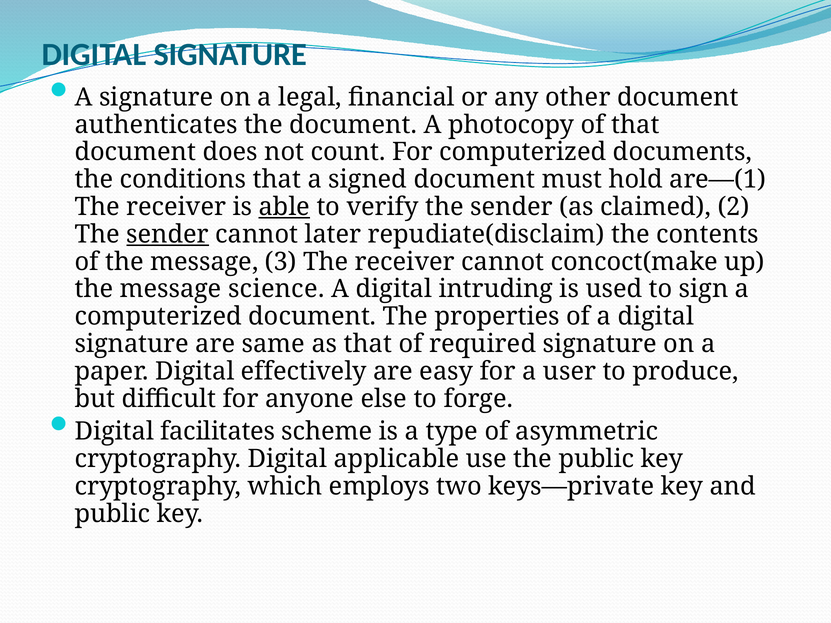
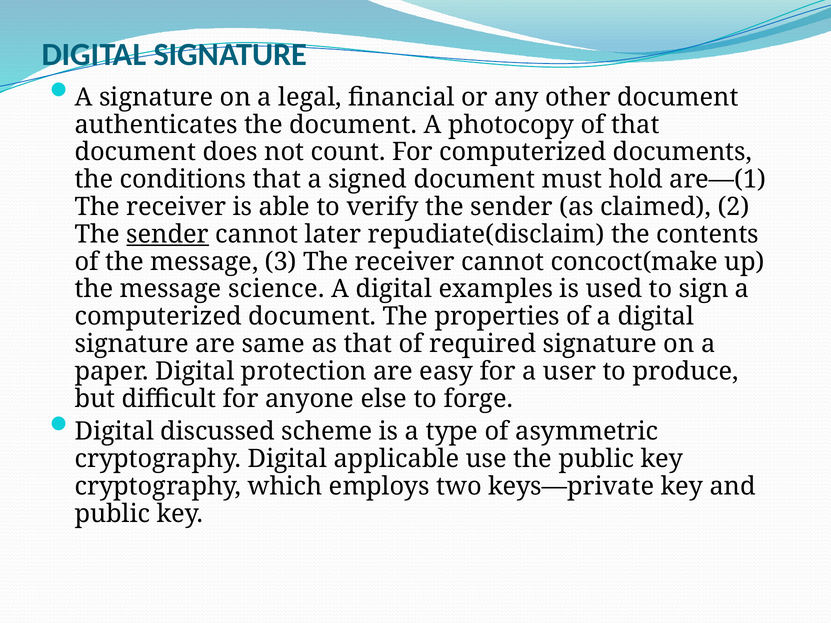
able underline: present -> none
intruding: intruding -> examples
effectively: effectively -> protection
facilitates: facilitates -> discussed
